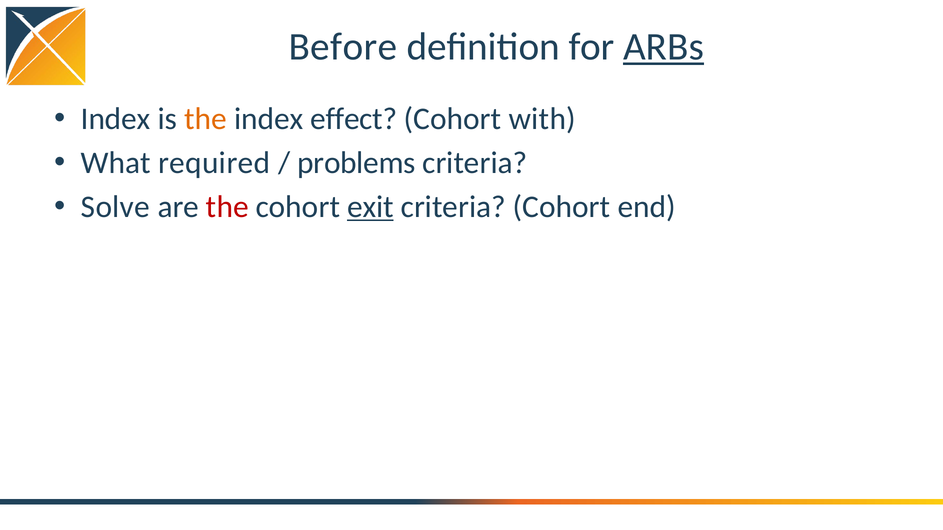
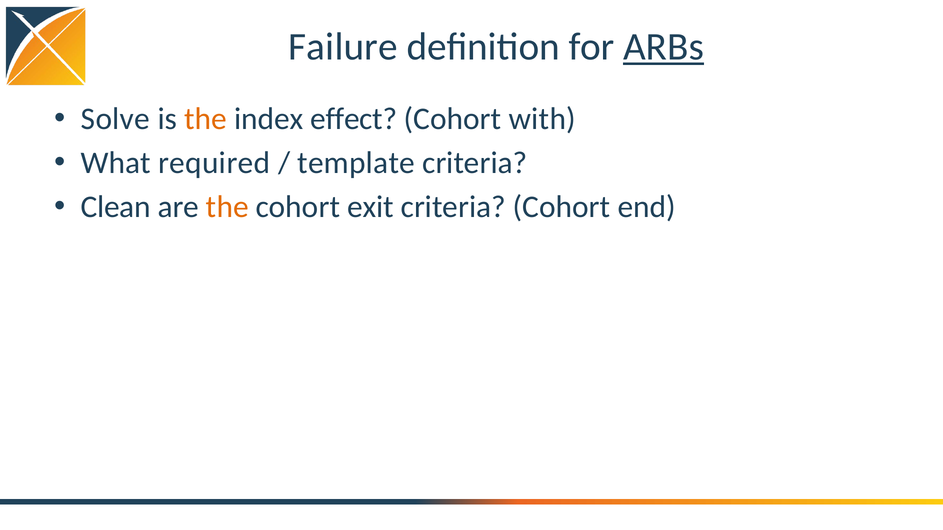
Before: Before -> Failure
Index at (116, 119): Index -> Solve
problems: problems -> template
Solve: Solve -> Clean
the at (227, 207) colour: red -> orange
exit underline: present -> none
